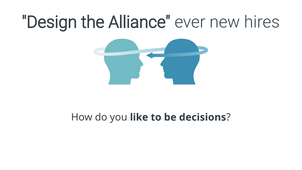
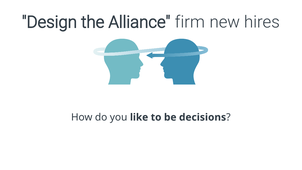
ever: ever -> firm
